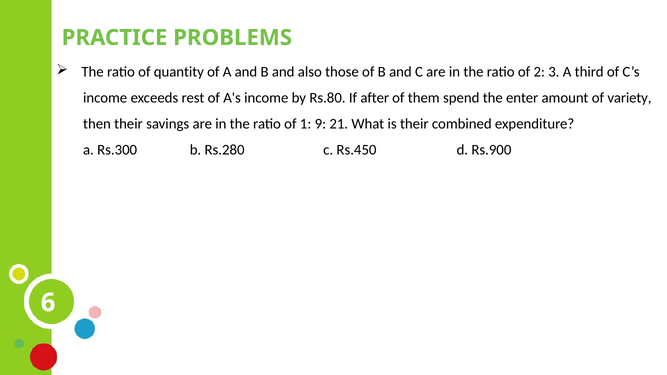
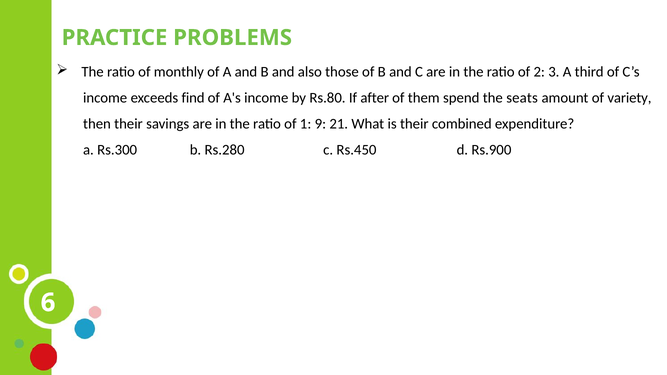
quantity: quantity -> monthly
rest: rest -> find
enter: enter -> seats
